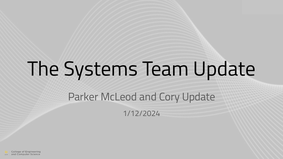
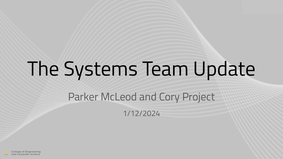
Cory Update: Update -> Project
